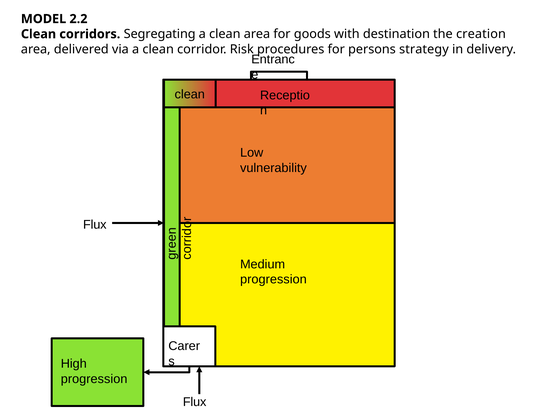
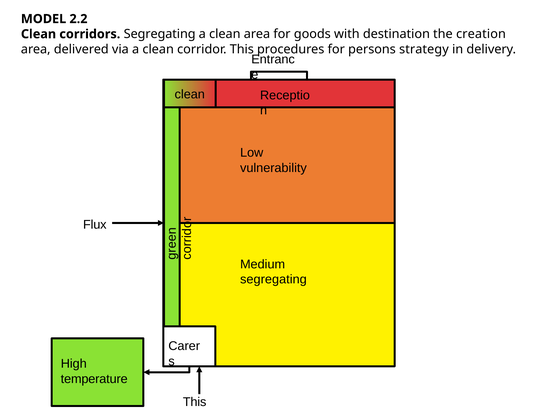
corridor Risk: Risk -> This
progression at (273, 280): progression -> segregating
progression at (94, 379): progression -> temperature
Flux at (195, 402): Flux -> This
